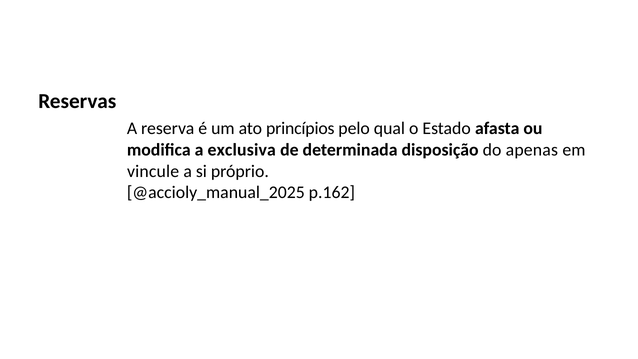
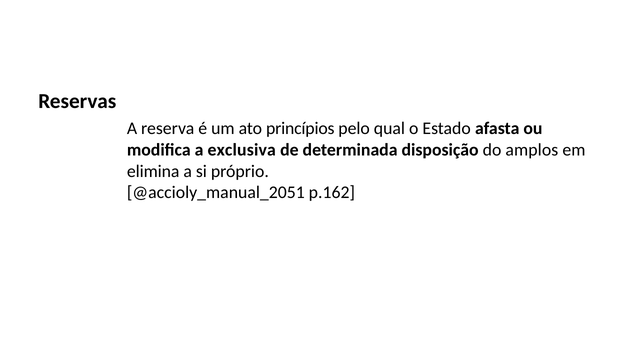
apenas: apenas -> amplos
vincule: vincule -> elimina
@accioly_manual_2025: @accioly_manual_2025 -> @accioly_manual_2051
